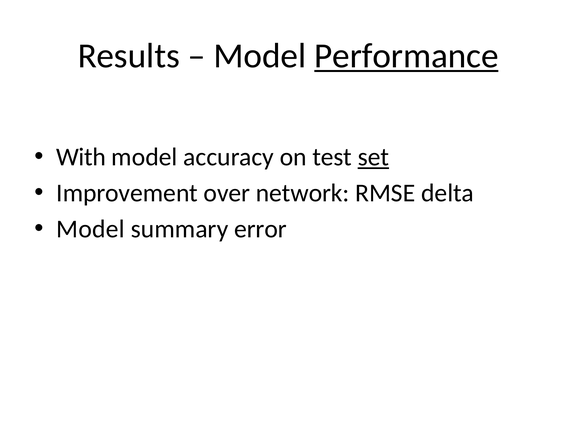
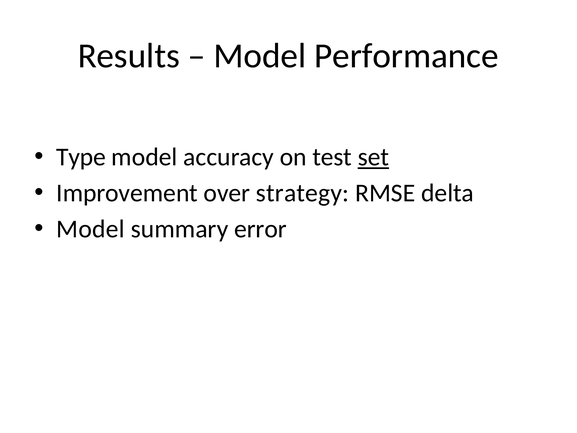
Performance underline: present -> none
With: With -> Type
network: network -> strategy
